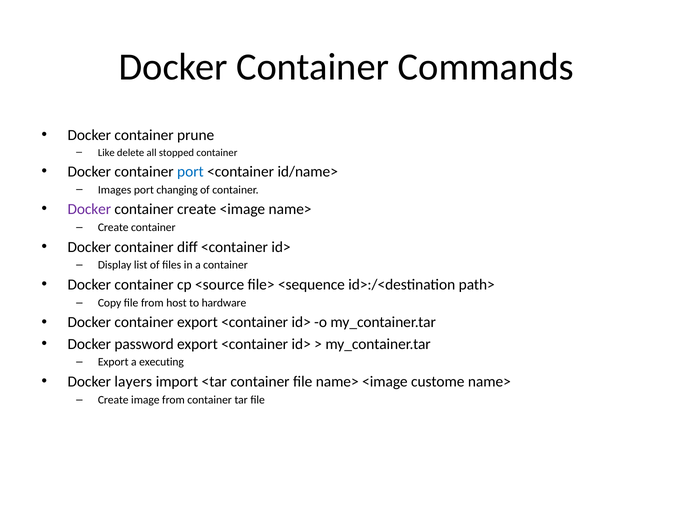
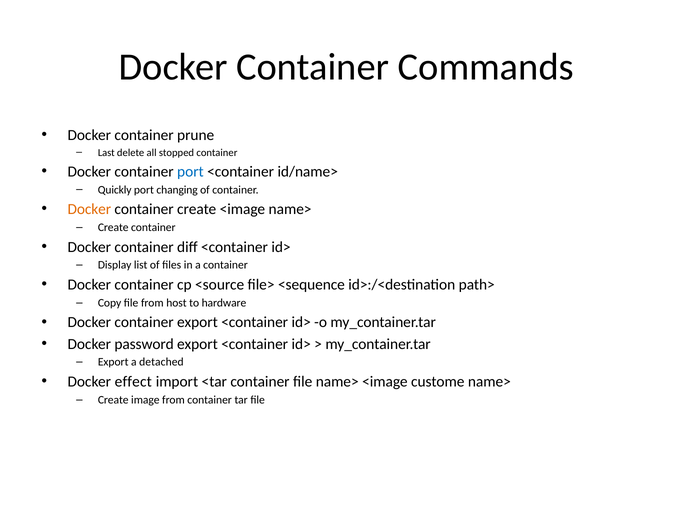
Like: Like -> Last
Images: Images -> Quickly
Docker at (89, 209) colour: purple -> orange
executing: executing -> detached
layers: layers -> effect
